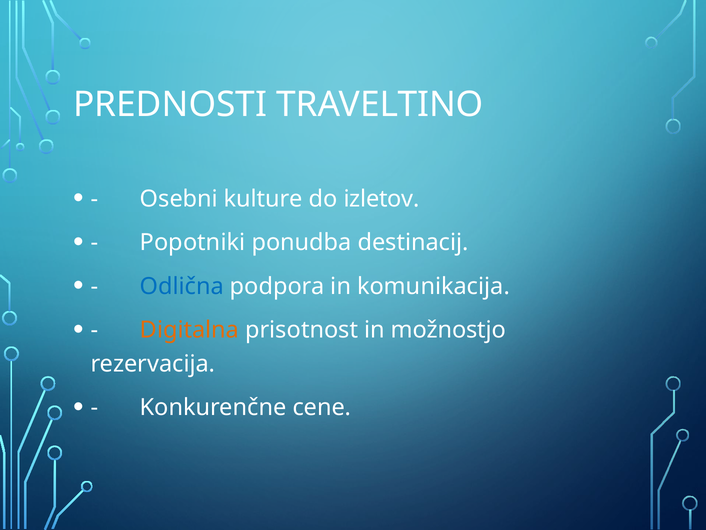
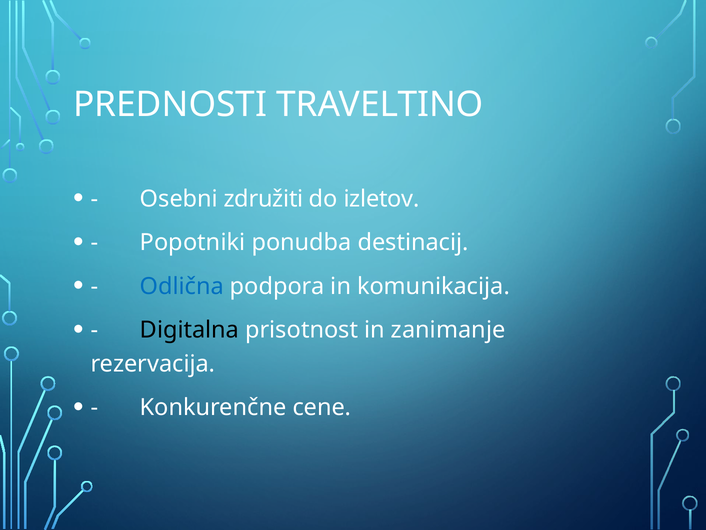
kulture: kulture -> združiti
Digitalna colour: orange -> black
možnostjo: možnostjo -> zanimanje
